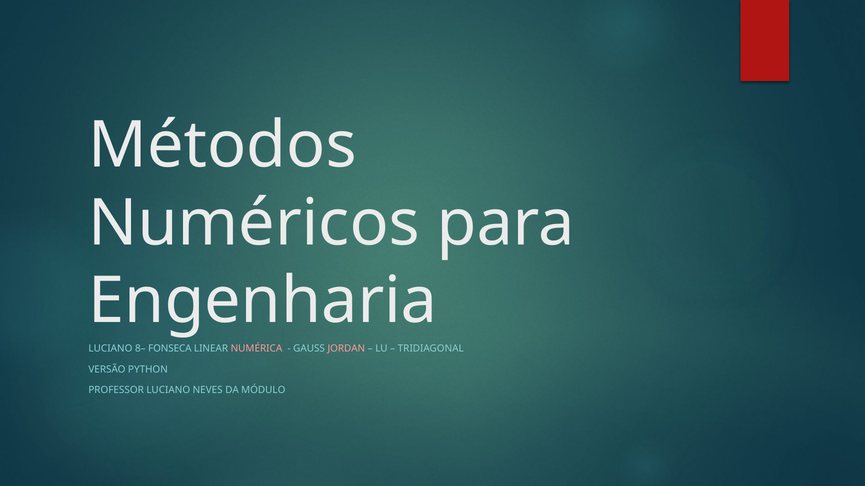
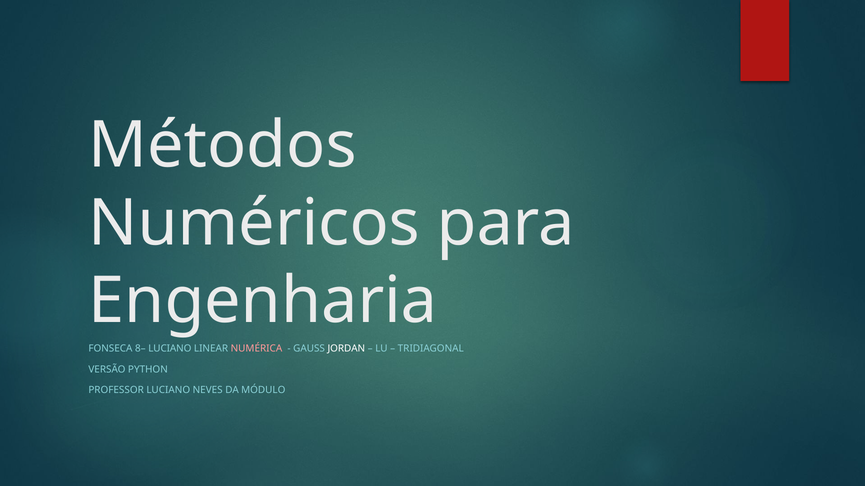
LUCIANO at (110, 349): LUCIANO -> FONSECA
8– FONSECA: FONSECA -> LUCIANO
JORDAN colour: pink -> white
